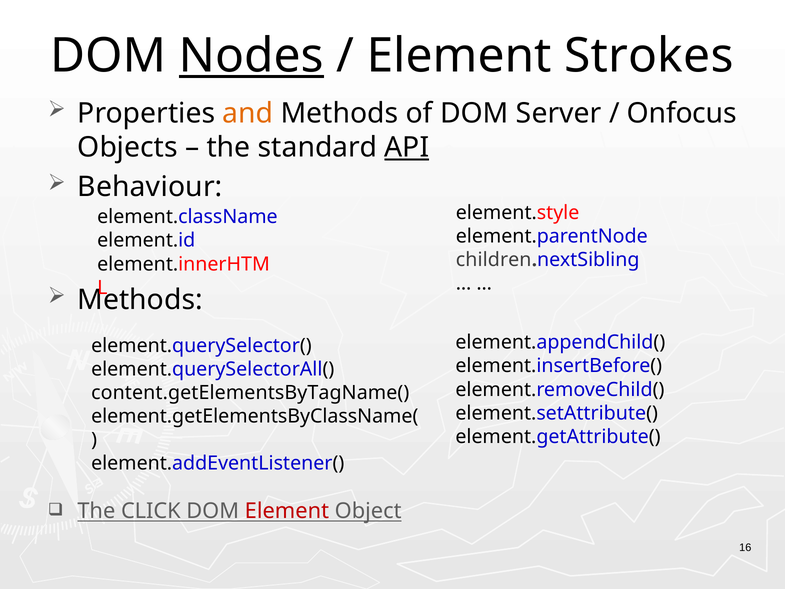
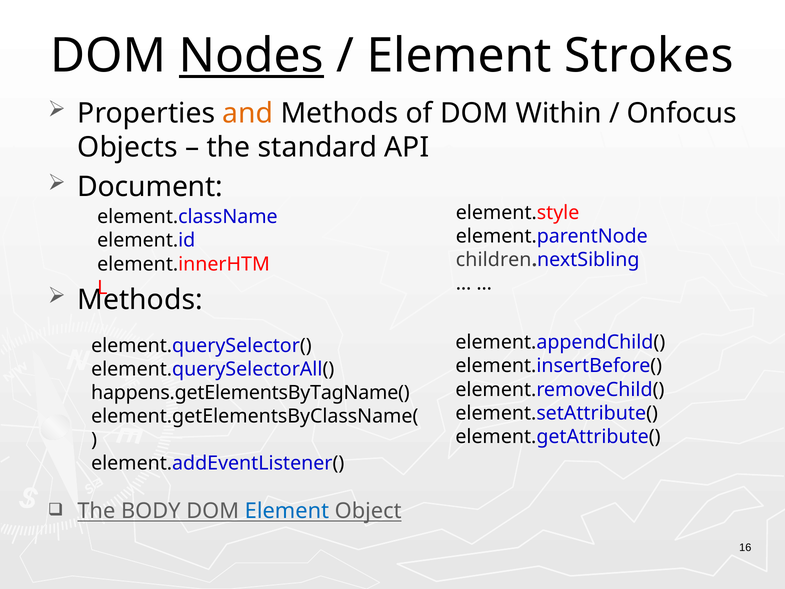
Server: Server -> Within
API underline: present -> none
Behaviour: Behaviour -> Document
content.getElementsByTagName(: content.getElementsByTagName( -> happens.getElementsByTagName(
CLICK: CLICK -> BODY
Element at (287, 511) colour: red -> blue
